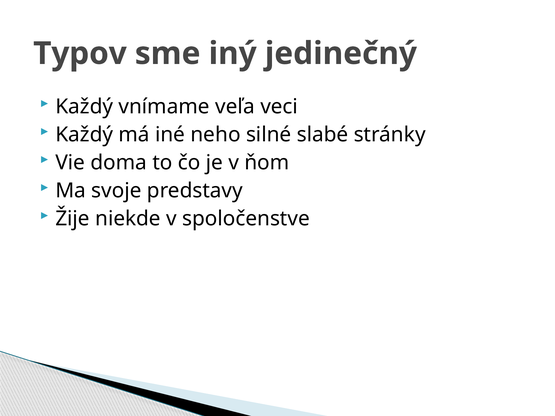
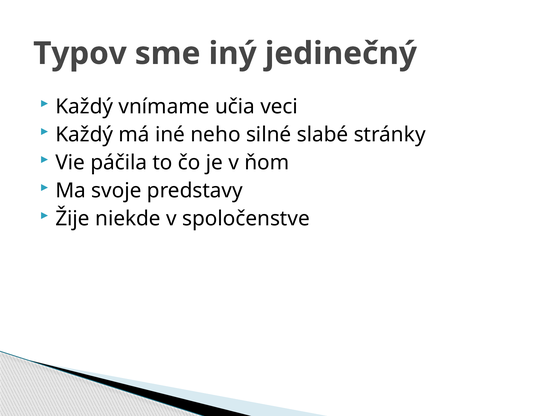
veľa: veľa -> učia
doma: doma -> páčila
